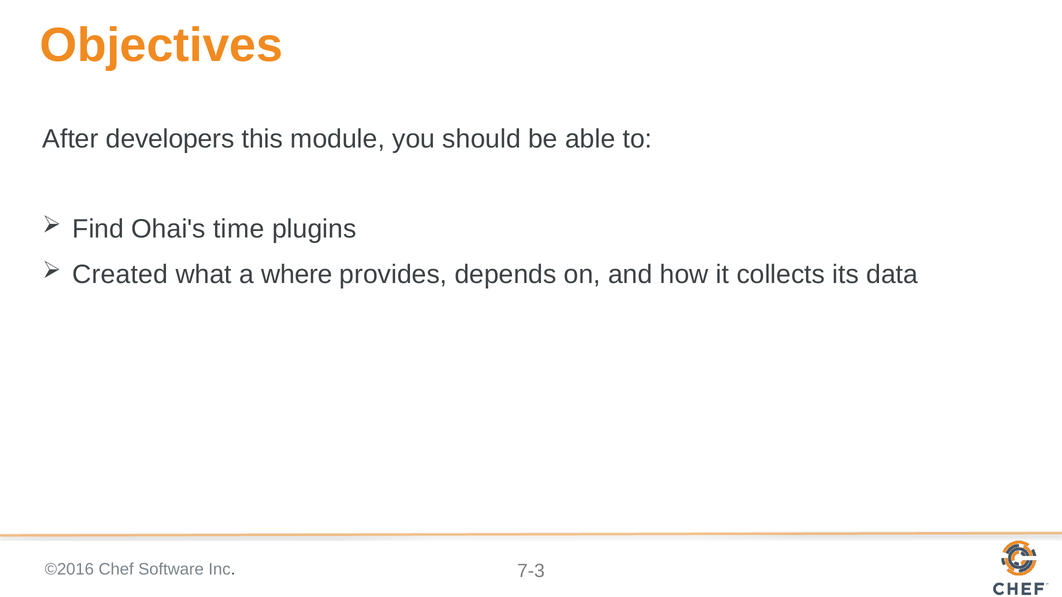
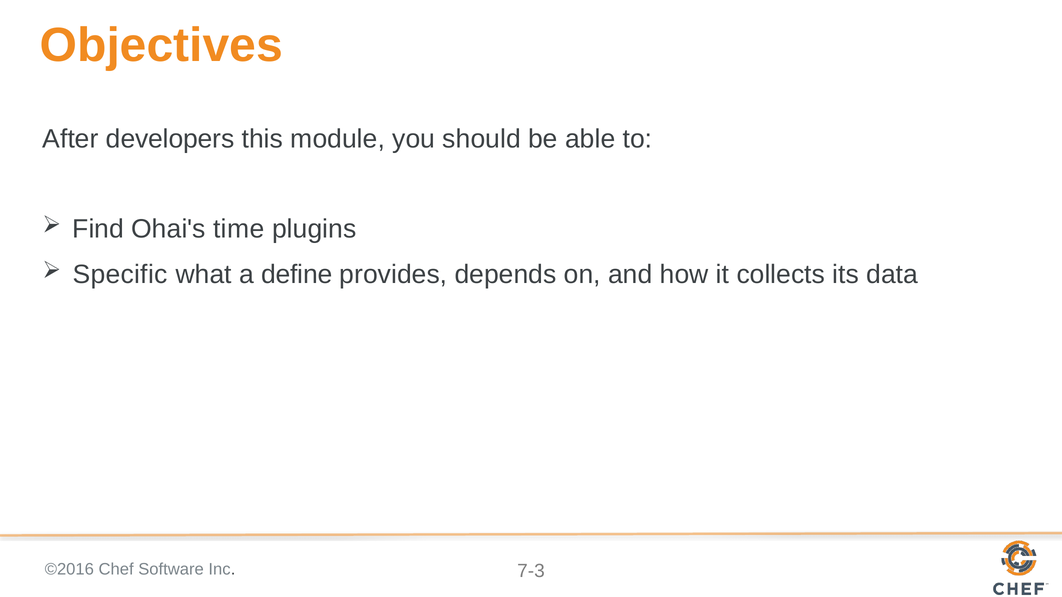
Created: Created -> Specific
where: where -> define
